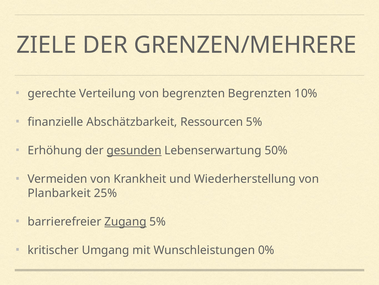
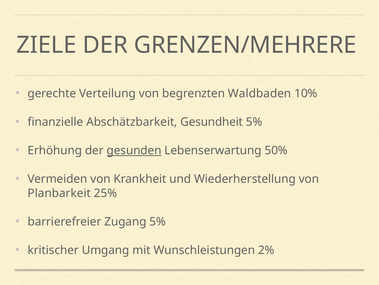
begrenzten Begrenzten: Begrenzten -> Waldbaden
Ressourcen: Ressourcen -> Gesundheit
Zugang underline: present -> none
0%: 0% -> 2%
